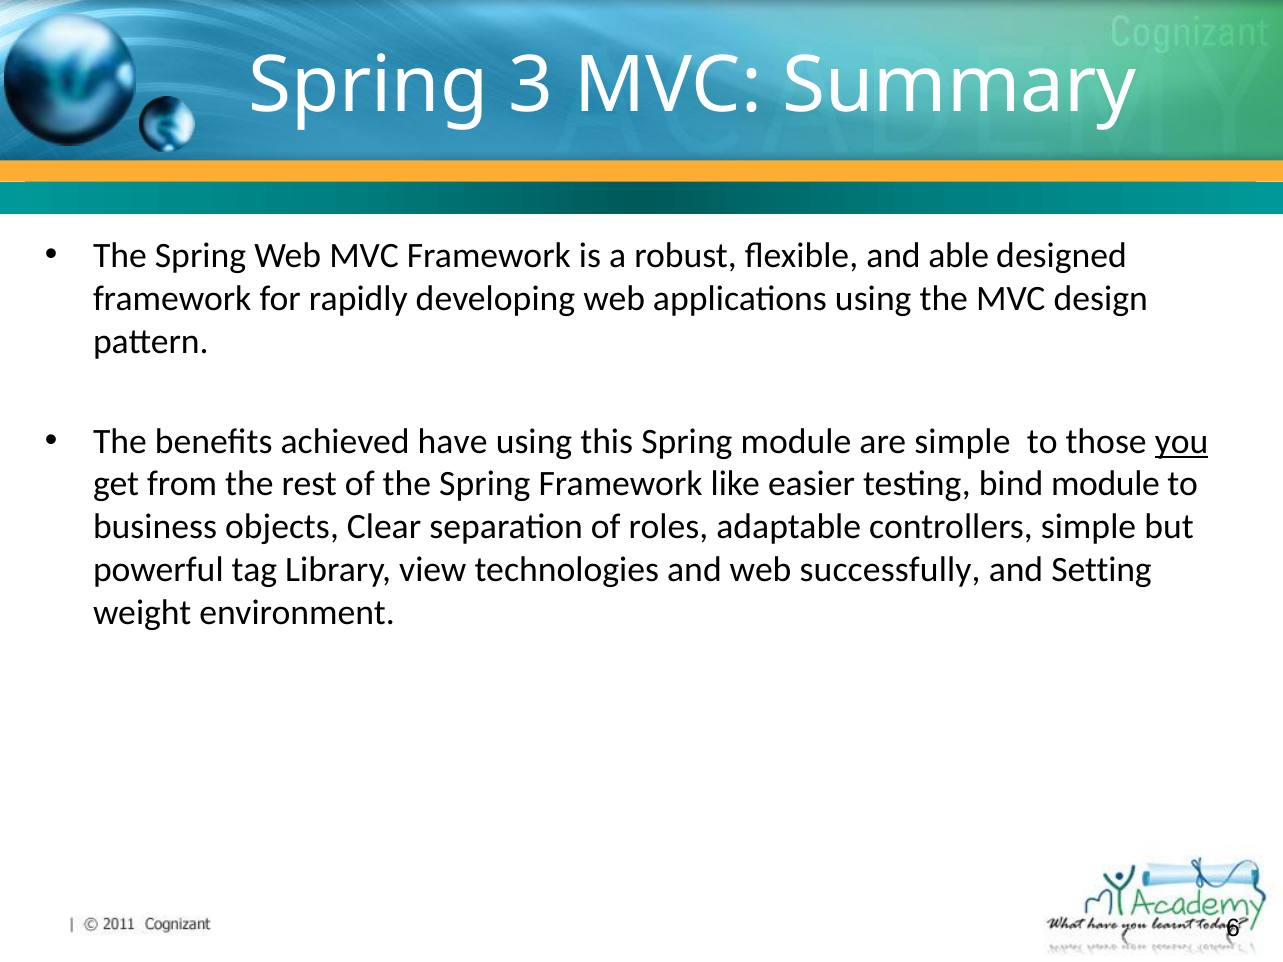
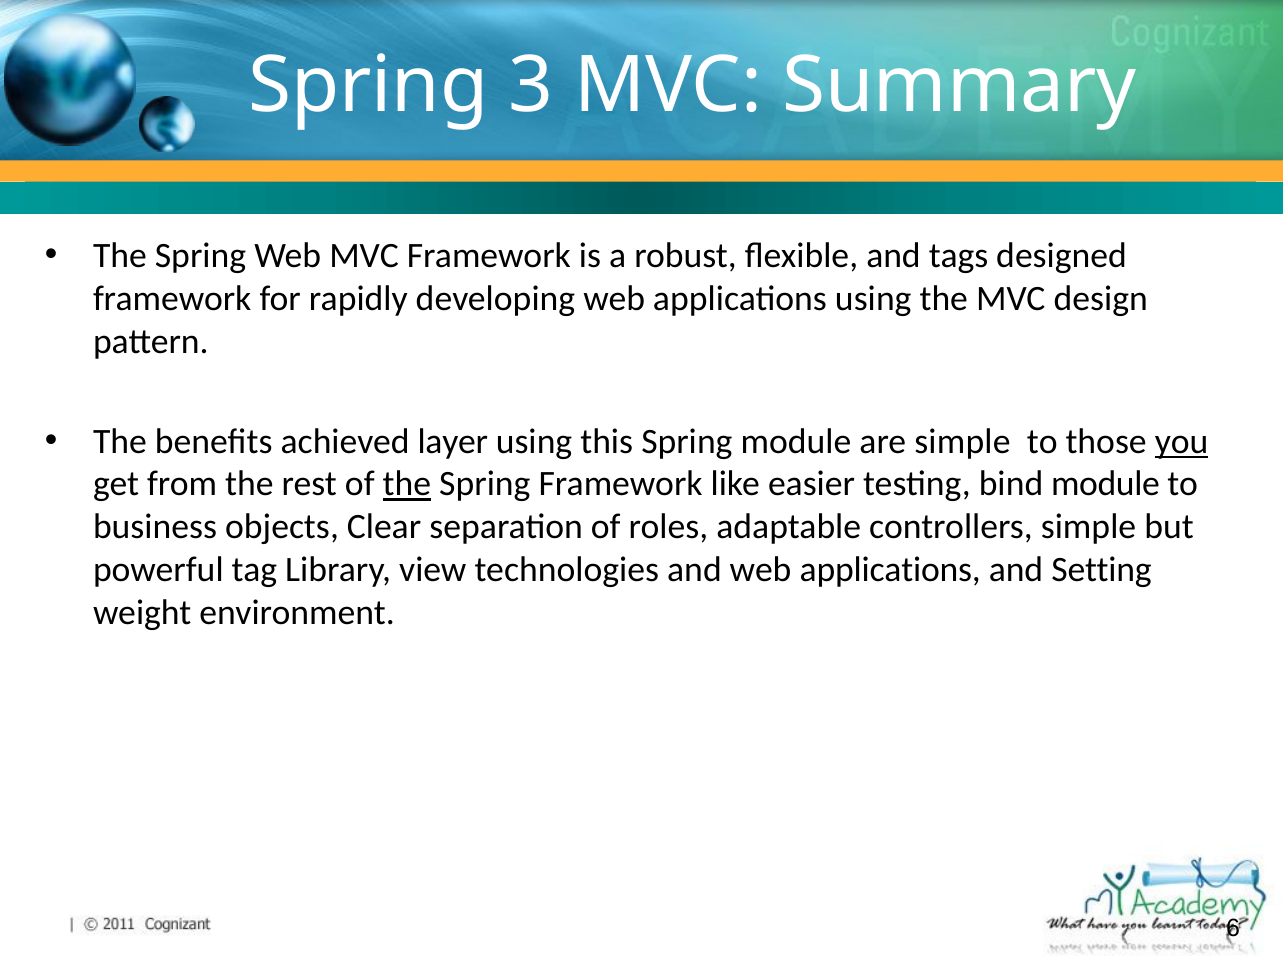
able: able -> tags
have: have -> layer
the at (407, 484) underline: none -> present
and web successfully: successfully -> applications
